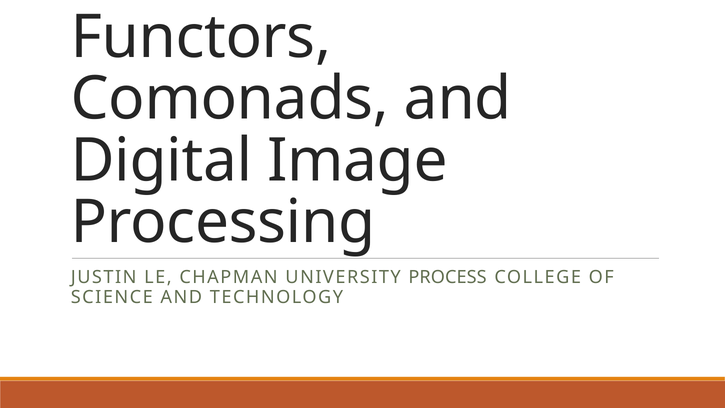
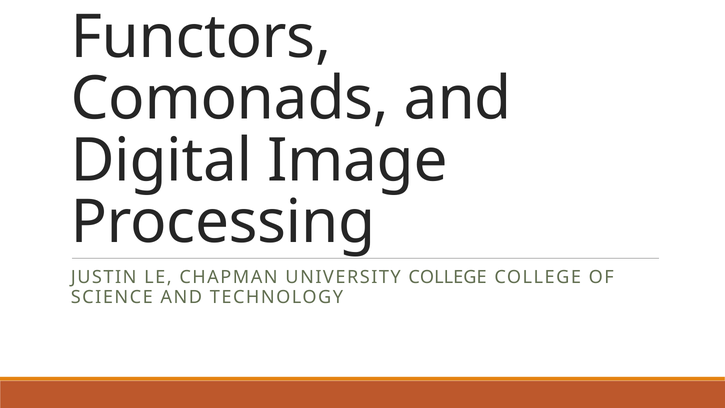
UNIVERSITY PROCESS: PROCESS -> COLLEGE
